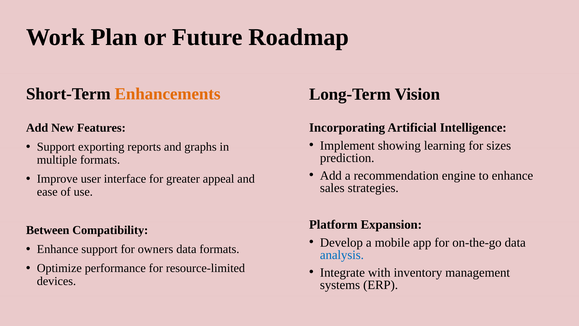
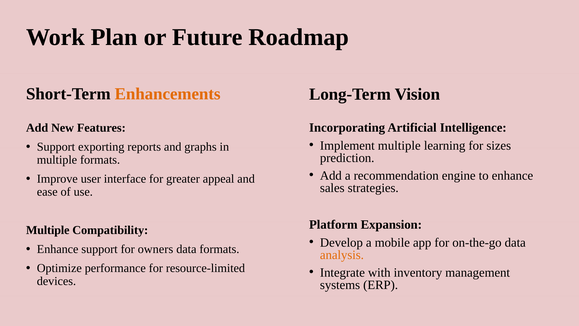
Implement showing: showing -> multiple
Between at (48, 230): Between -> Multiple
analysis colour: blue -> orange
